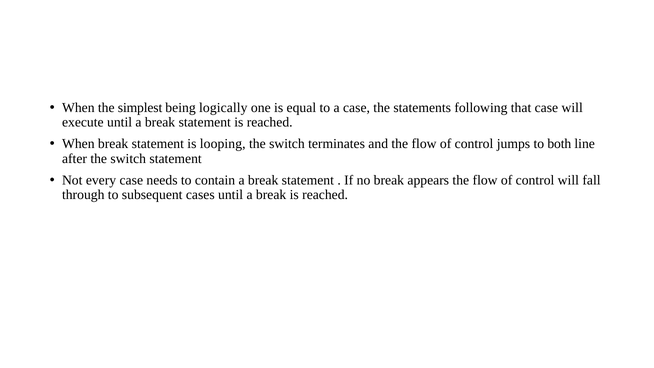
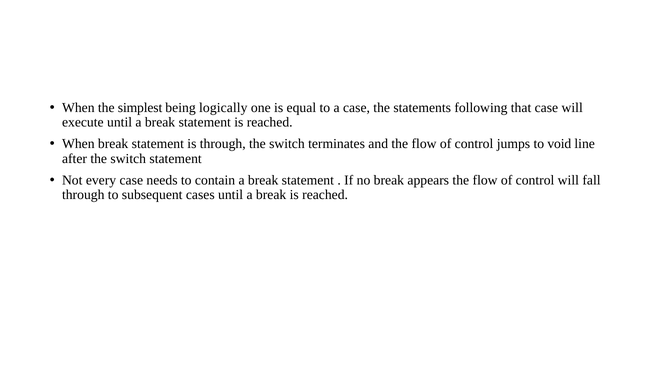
is looping: looping -> through
both: both -> void
